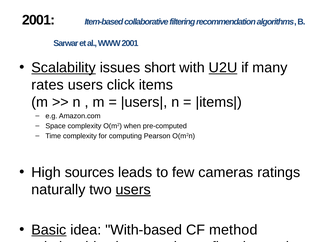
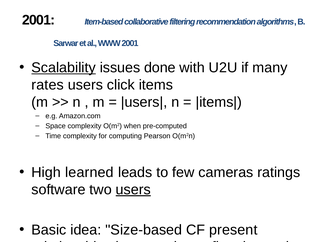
short: short -> done
U2U underline: present -> none
sources: sources -> learned
naturally: naturally -> software
Basic underline: present -> none
With-based: With-based -> Size-based
method: method -> present
